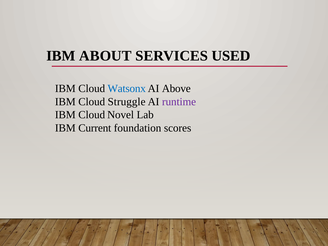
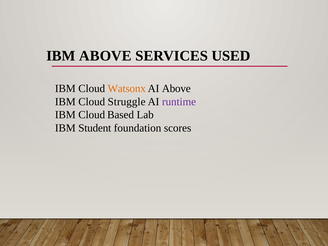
IBM ABOUT: ABOUT -> ABOVE
Watsonx colour: blue -> orange
Novel: Novel -> Based
Current: Current -> Student
